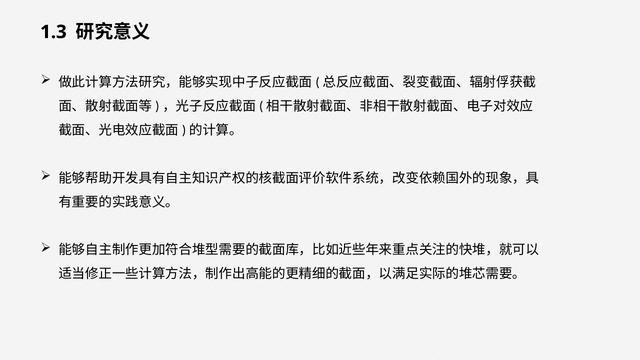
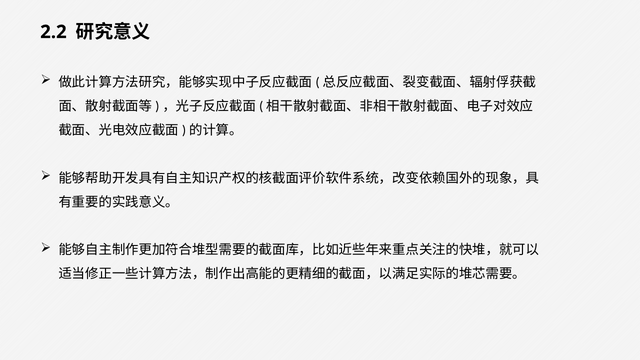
1.3: 1.3 -> 2.2
